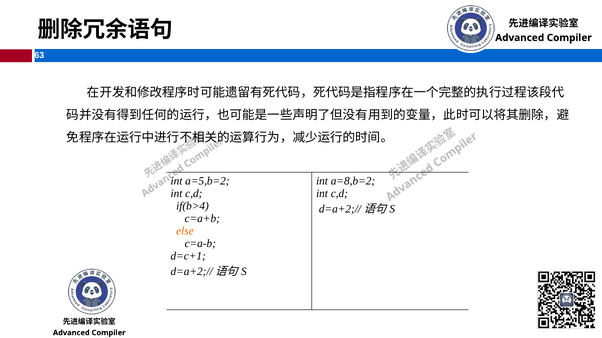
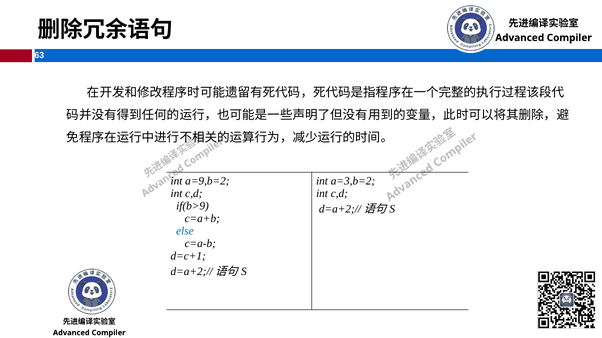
a=5,b=2: a=5,b=2 -> a=9,b=2
a=8,b=2: a=8,b=2 -> a=3,b=2
if(b>4: if(b>4 -> if(b>9
else colour: orange -> blue
